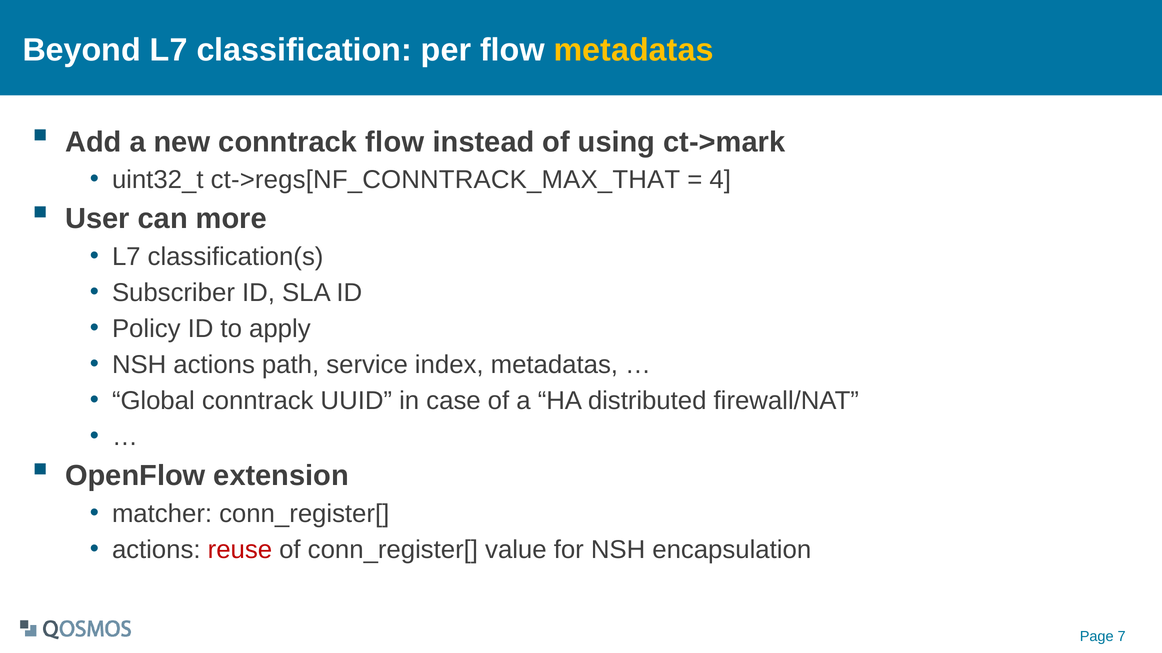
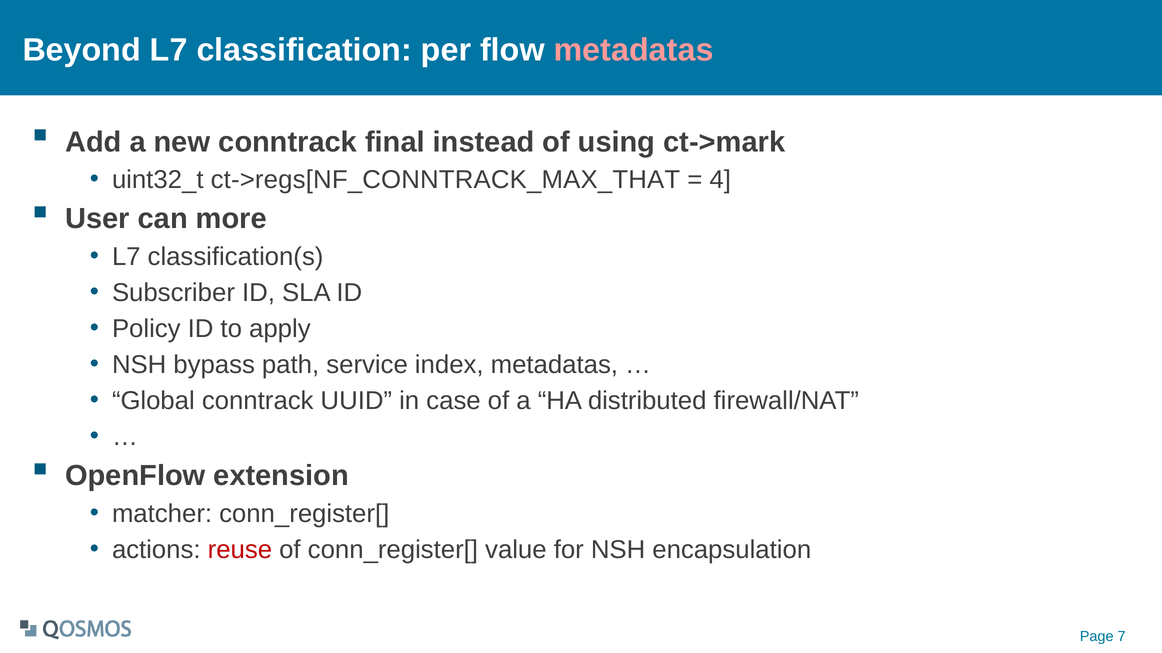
metadatas at (634, 50) colour: yellow -> pink
conntrack flow: flow -> final
NSH actions: actions -> bypass
